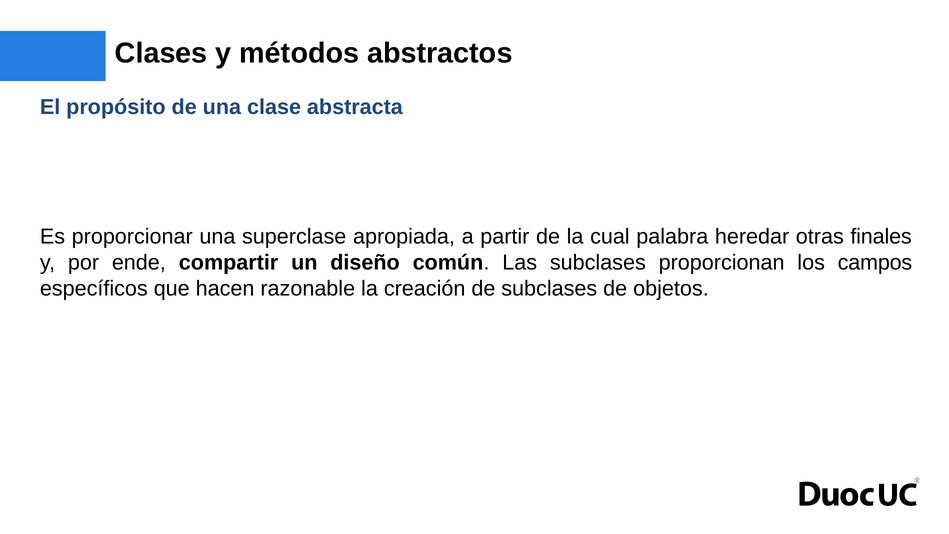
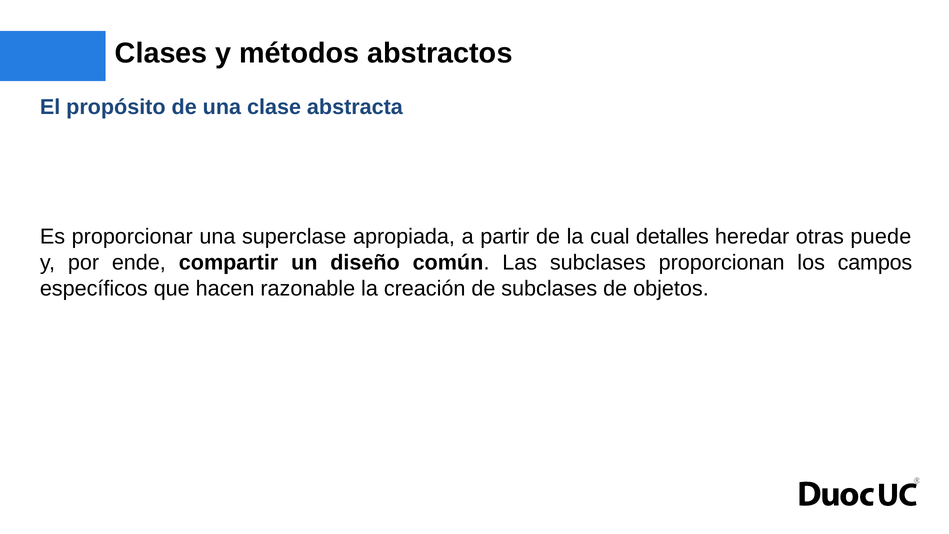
palabra: palabra -> detalles
finales: finales -> puede
